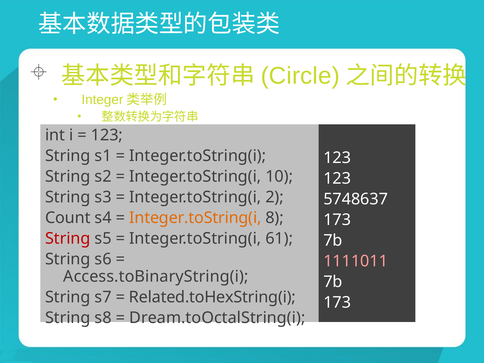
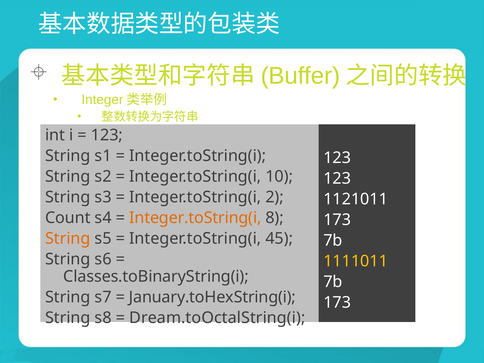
Circle: Circle -> Buffer
5748637: 5748637 -> 1121011
String at (68, 239) colour: red -> orange
61: 61 -> 45
1111011 colour: pink -> yellow
Access.toBinaryString(i: Access.toBinaryString(i -> Classes.toBinaryString(i
Related.toHexString(i: Related.toHexString(i -> January.toHexString(i
